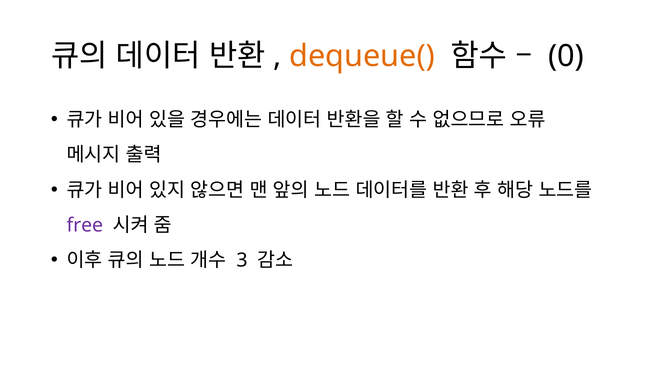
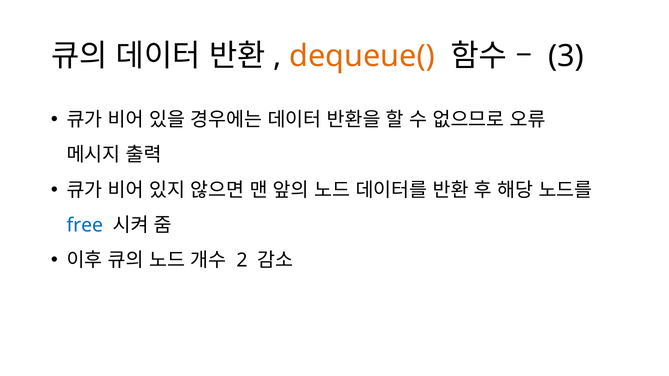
0: 0 -> 3
free colour: purple -> blue
3: 3 -> 2
